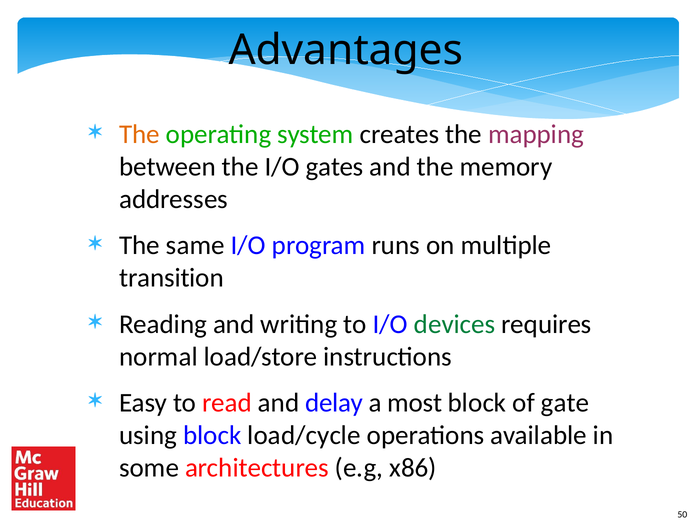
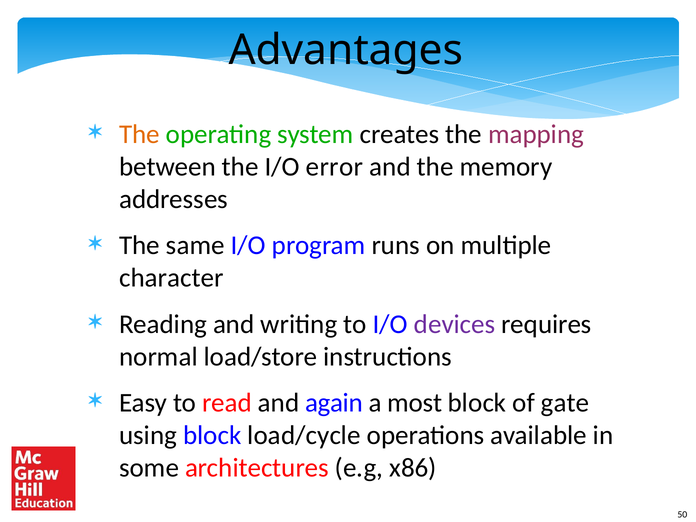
gates: gates -> error
transition: transition -> character
devices colour: green -> purple
delay: delay -> again
